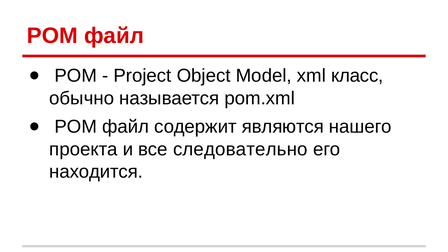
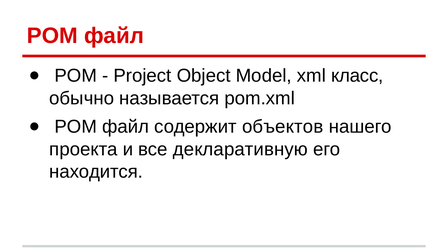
являются: являются -> объектов
следовательно: следовательно -> декларативную
